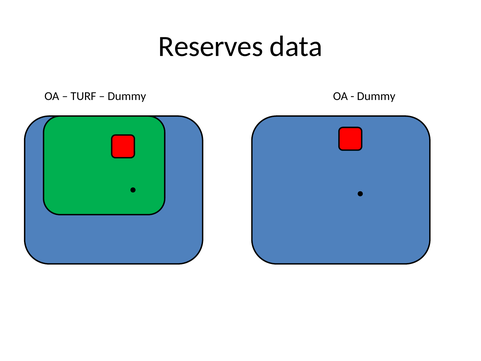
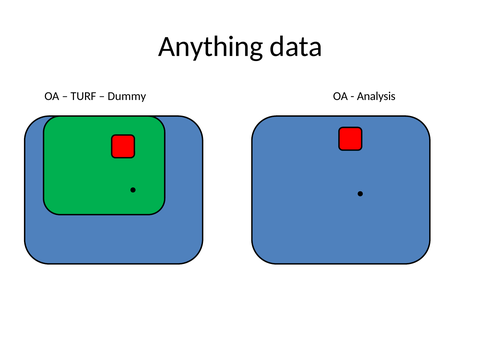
Reserves: Reserves -> Anything
Dummy at (376, 96): Dummy -> Analysis
